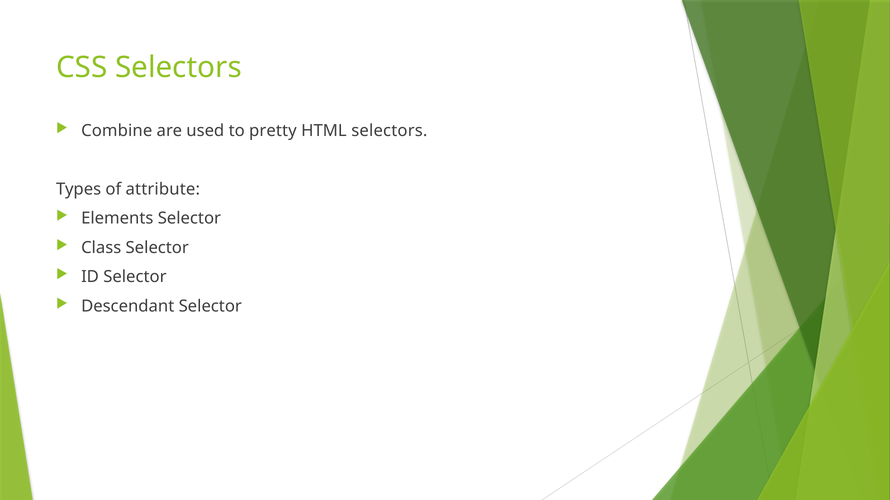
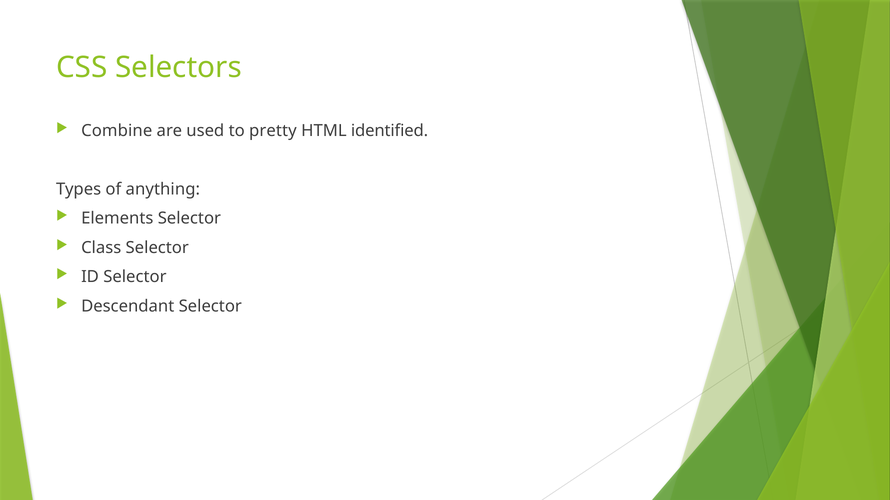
HTML selectors: selectors -> identified
attribute: attribute -> anything
